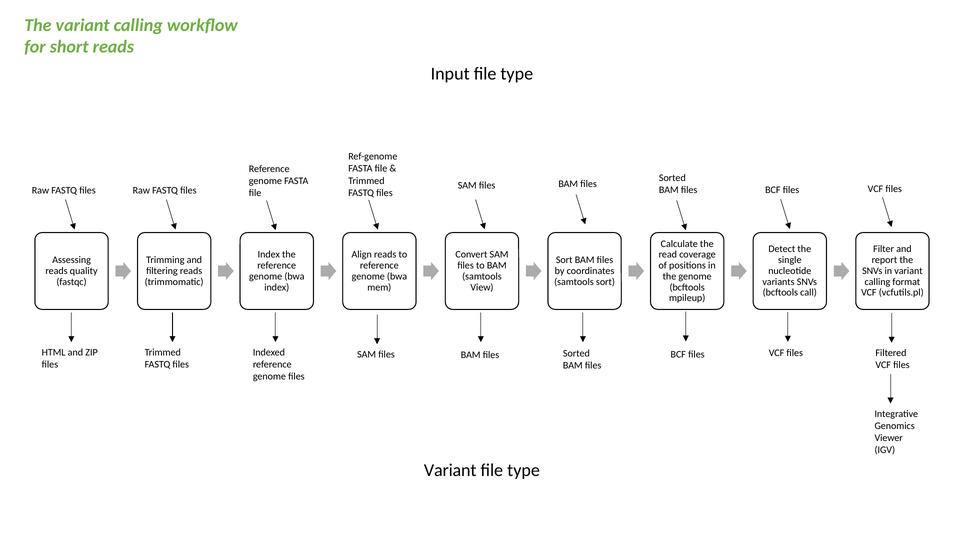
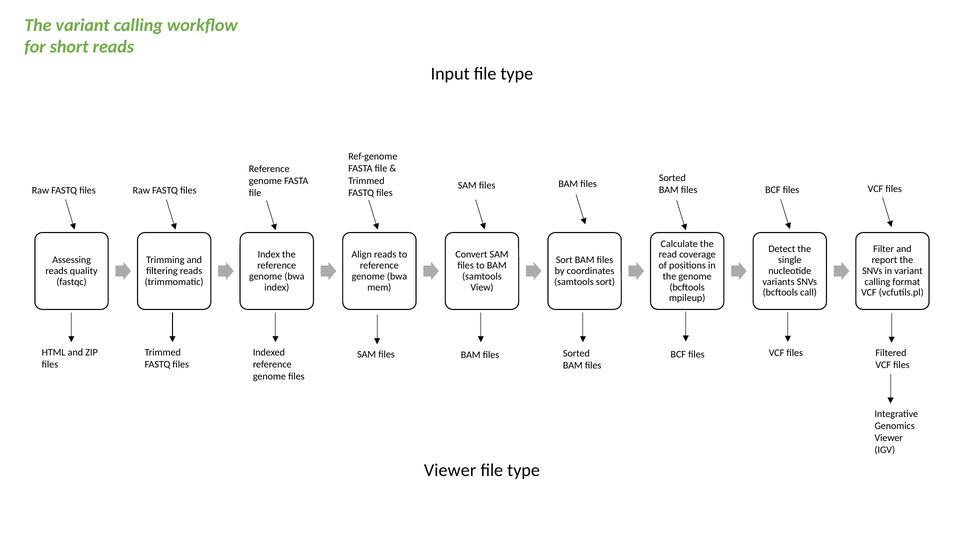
Variant at (450, 470): Variant -> Viewer
